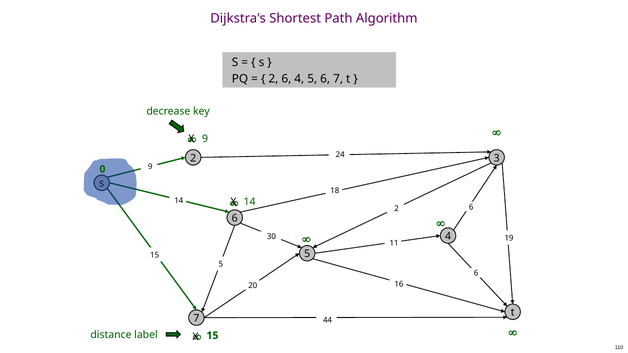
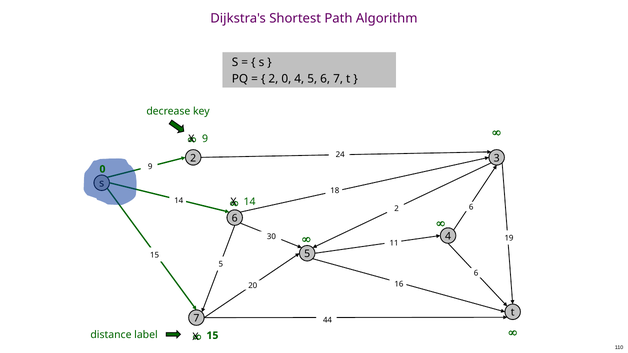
6 at (286, 79): 6 -> 0
